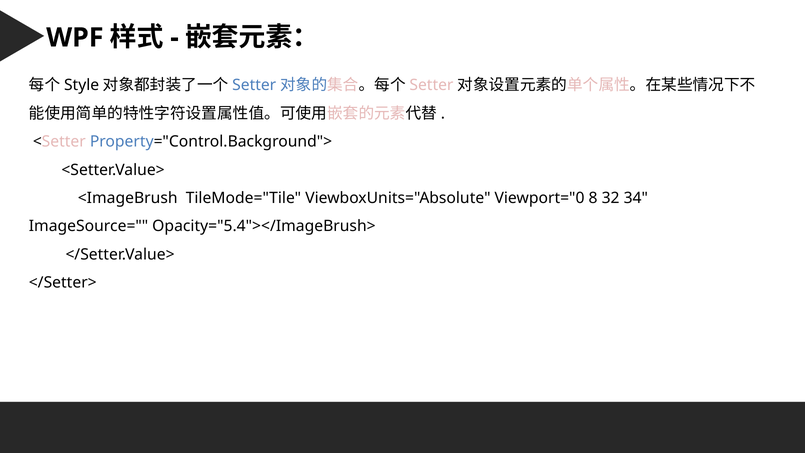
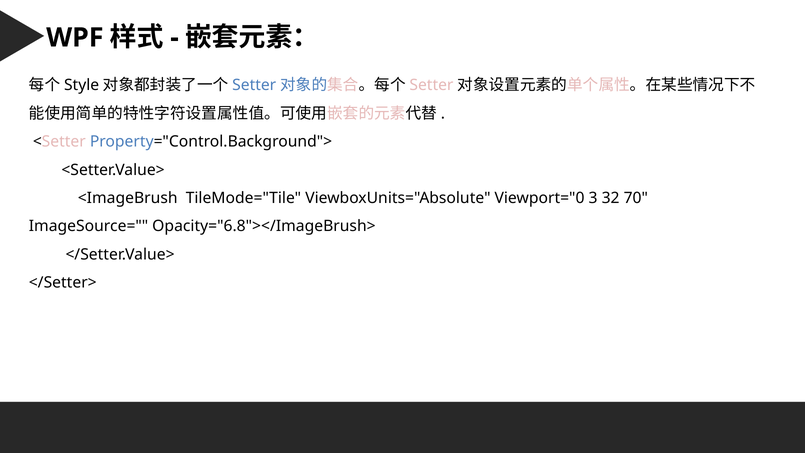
8: 8 -> 3
34: 34 -> 70
Opacity="5.4"></ImageBrush>: Opacity="5.4"></ImageBrush> -> Opacity="6.8"></ImageBrush>
